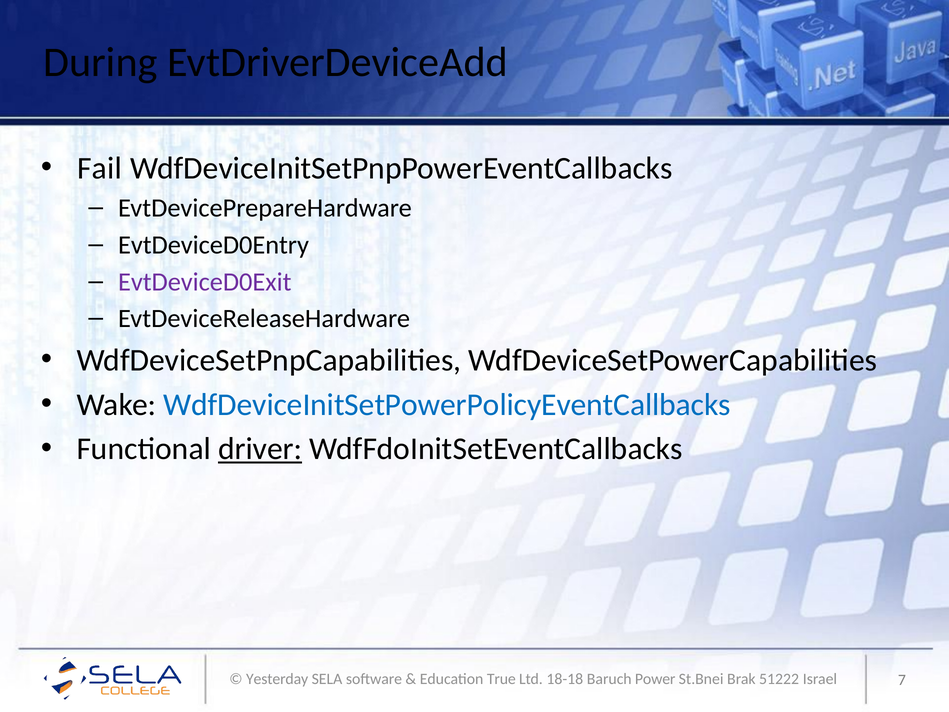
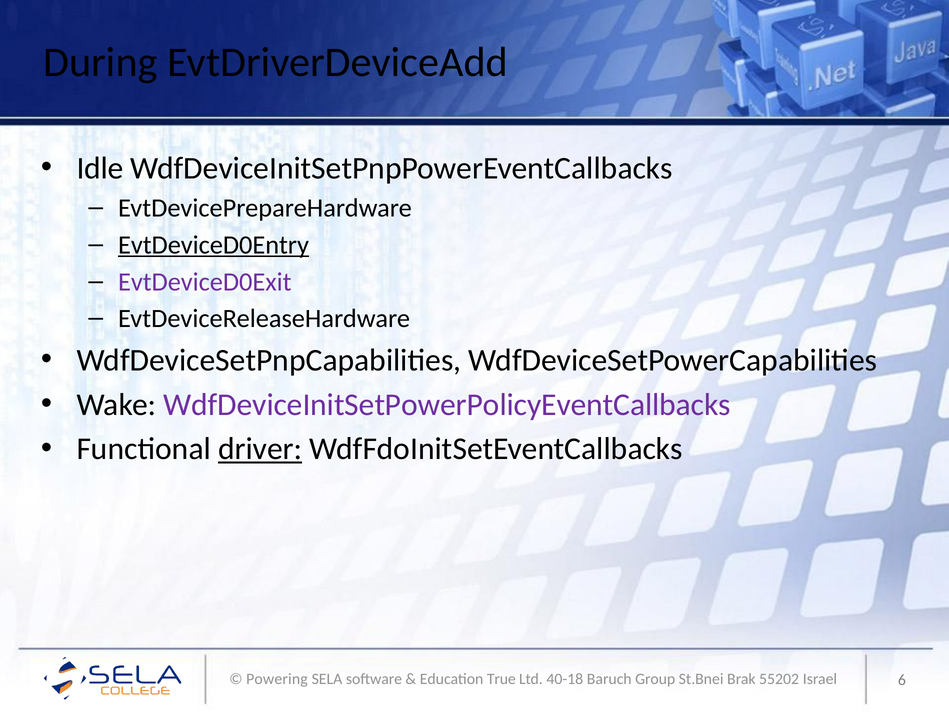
Fail: Fail -> Idle
EvtDeviceD0Entry underline: none -> present
WdfDeviceInitSetPowerPolicyEventCallbacks colour: blue -> purple
Yesterday: Yesterday -> Powering
18-18: 18-18 -> 40-18
Power: Power -> Group
51222: 51222 -> 55202
7: 7 -> 6
